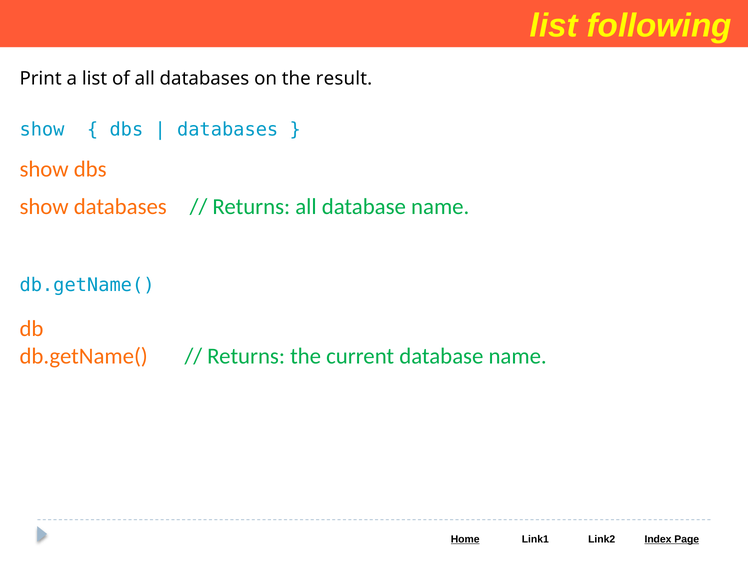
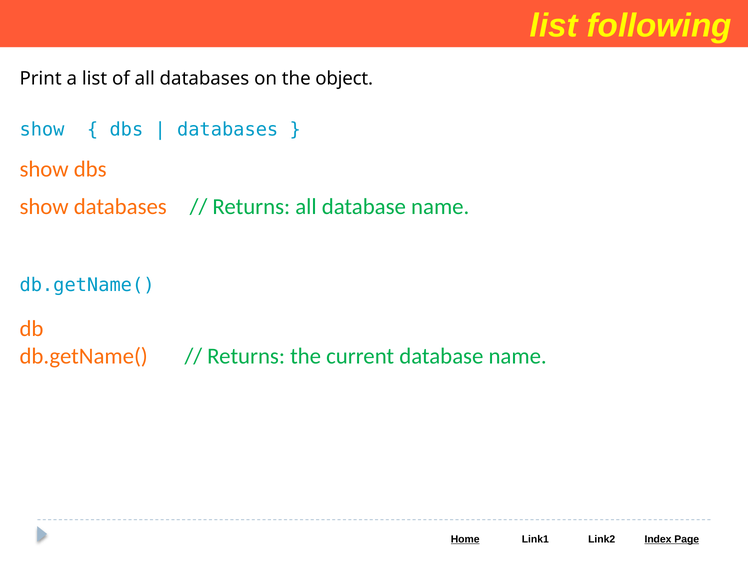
result: result -> object
